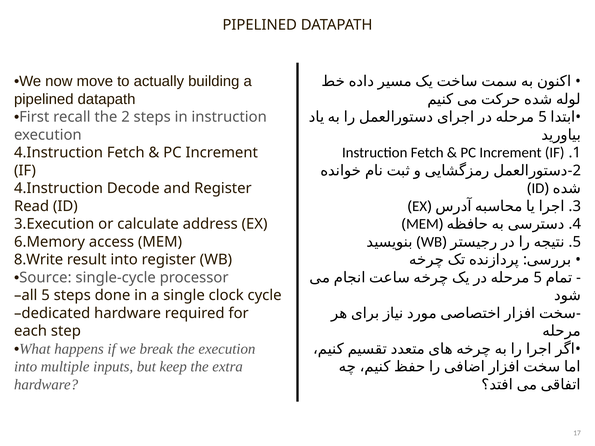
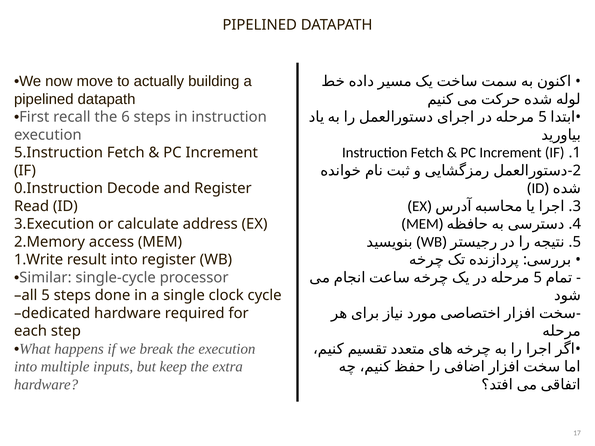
the 2: 2 -> 6
4.Instruction at (59, 153): 4.Instruction -> 5.Instruction
4.Instruction at (59, 188): 4.Instruction -> 0.Instruction
6.Memory: 6.Memory -> 2.Memory
8.Write: 8.Write -> 1.Write
Source: Source -> Similar
